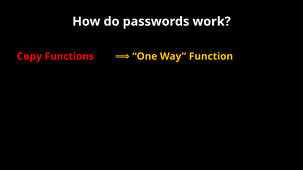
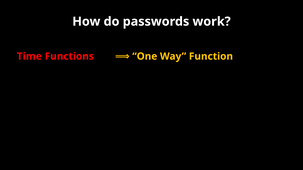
Copy: Copy -> Time
